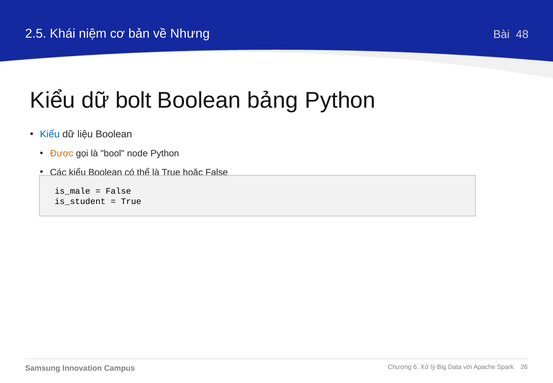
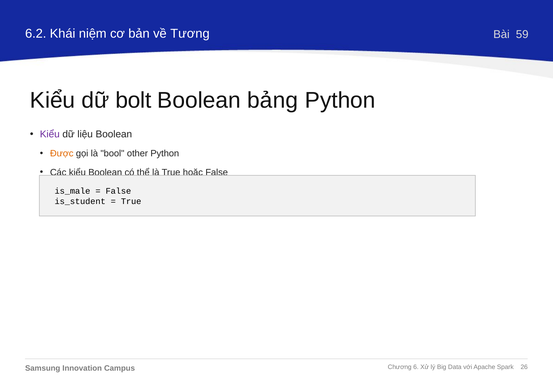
2.5: 2.5 -> 6.2
Nhưng: Nhưng -> Tương
48: 48 -> 59
Kiểu at (50, 134) colour: blue -> purple
node: node -> other
